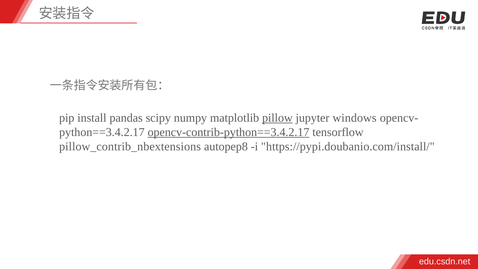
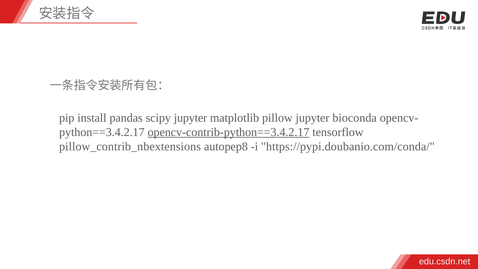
scipy numpy: numpy -> jupyter
pillow underline: present -> none
windows: windows -> bioconda
https://pypi.doubanio.com/install/: https://pypi.doubanio.com/install/ -> https://pypi.doubanio.com/conda/
